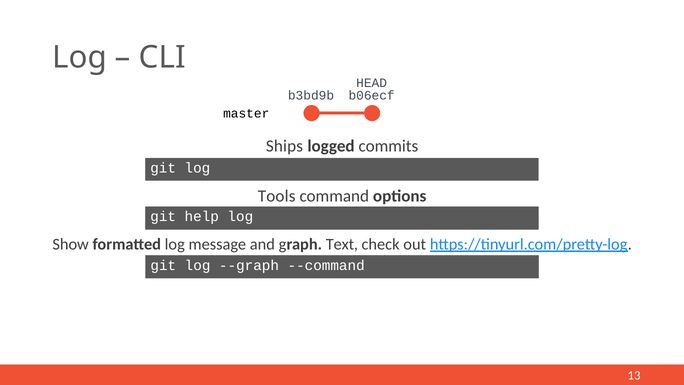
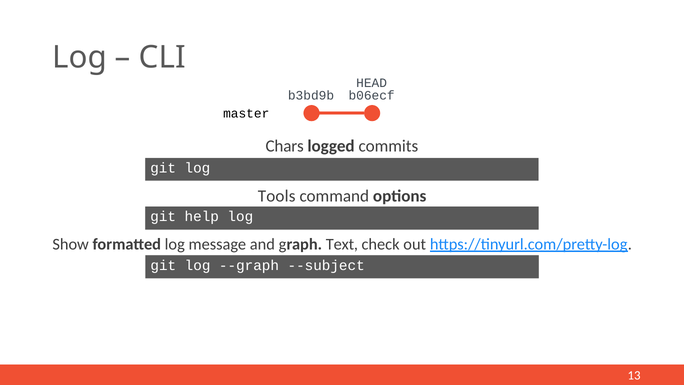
Ships: Ships -> Chars
--command: --command -> --subject
